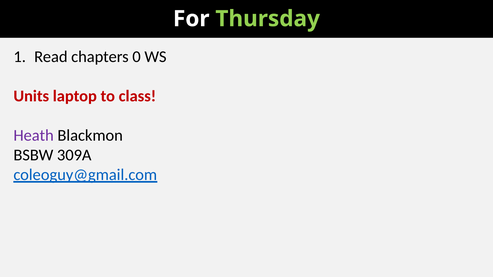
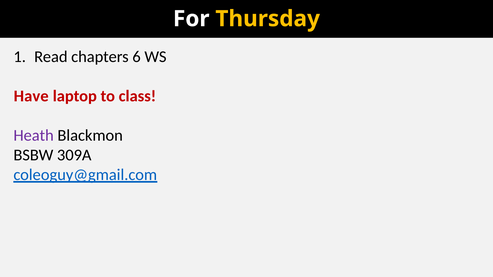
Thursday colour: light green -> yellow
0: 0 -> 6
Units: Units -> Have
